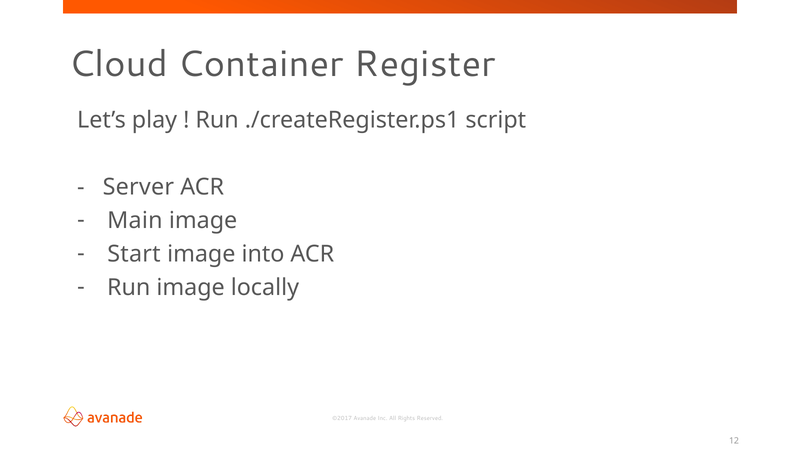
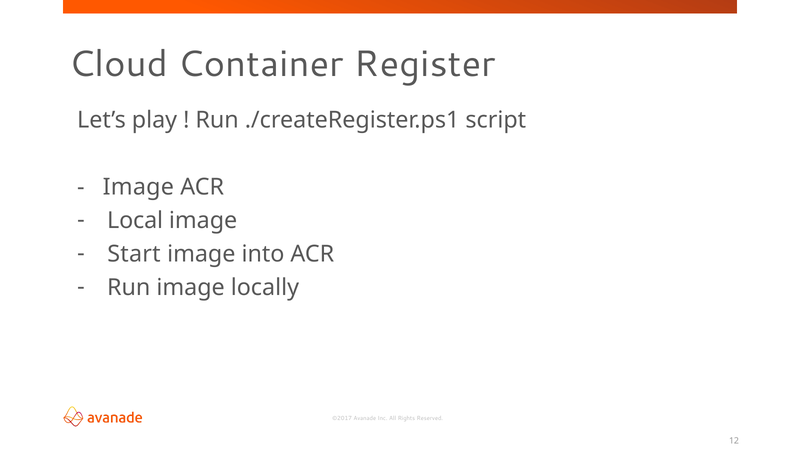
Server at (138, 187): Server -> Image
Main: Main -> Local
